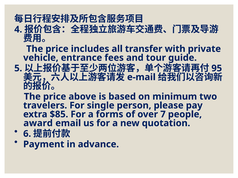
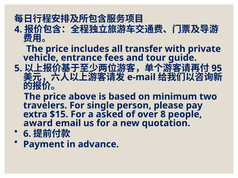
$85: $85 -> $15
forms: forms -> asked
7: 7 -> 8
